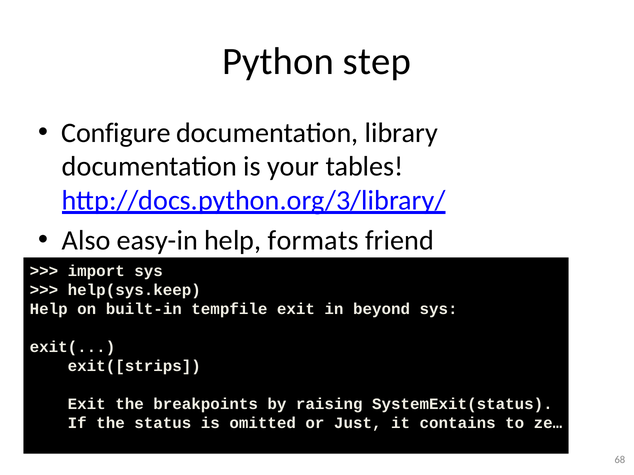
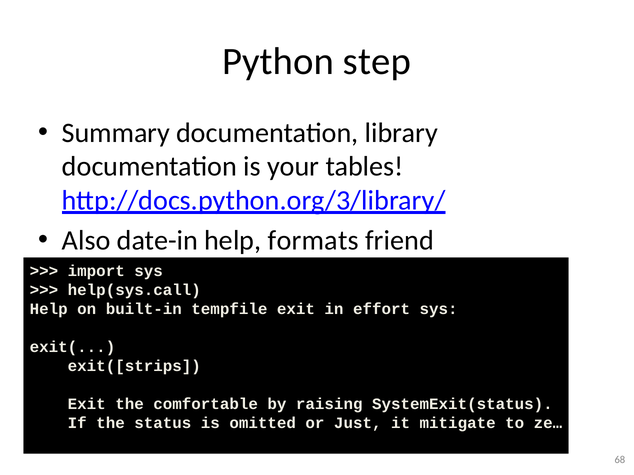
Configure: Configure -> Summary
easy-in: easy-in -> date-in
help(sys.keep: help(sys.keep -> help(sys.call
beyond: beyond -> effort
breakpoints: breakpoints -> comfortable
contains: contains -> mitigate
